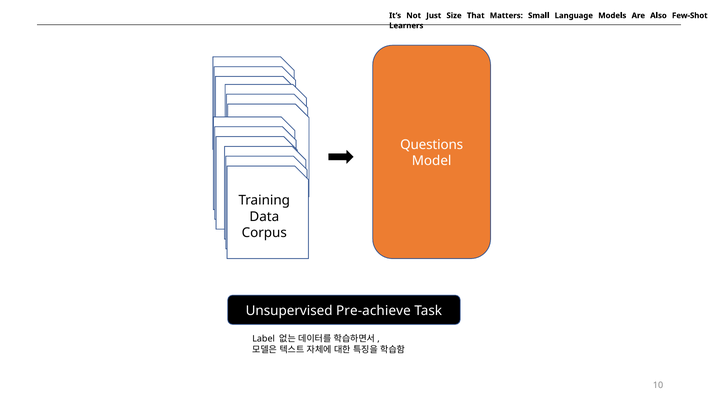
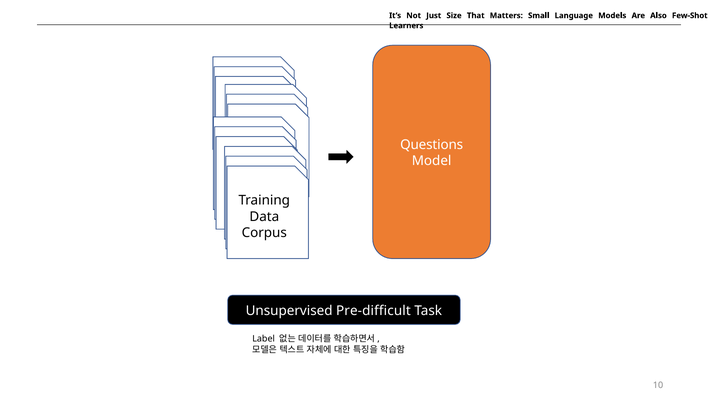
Pre-achieve: Pre-achieve -> Pre-difficult
